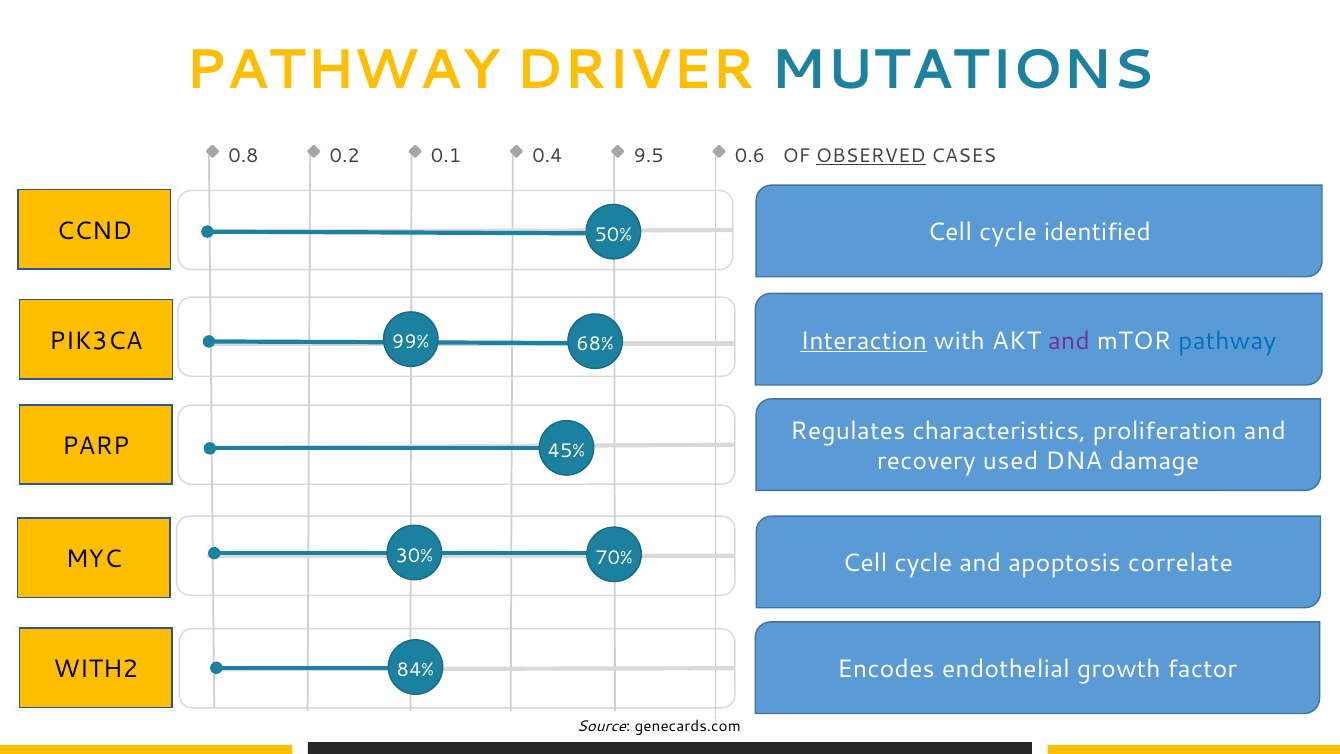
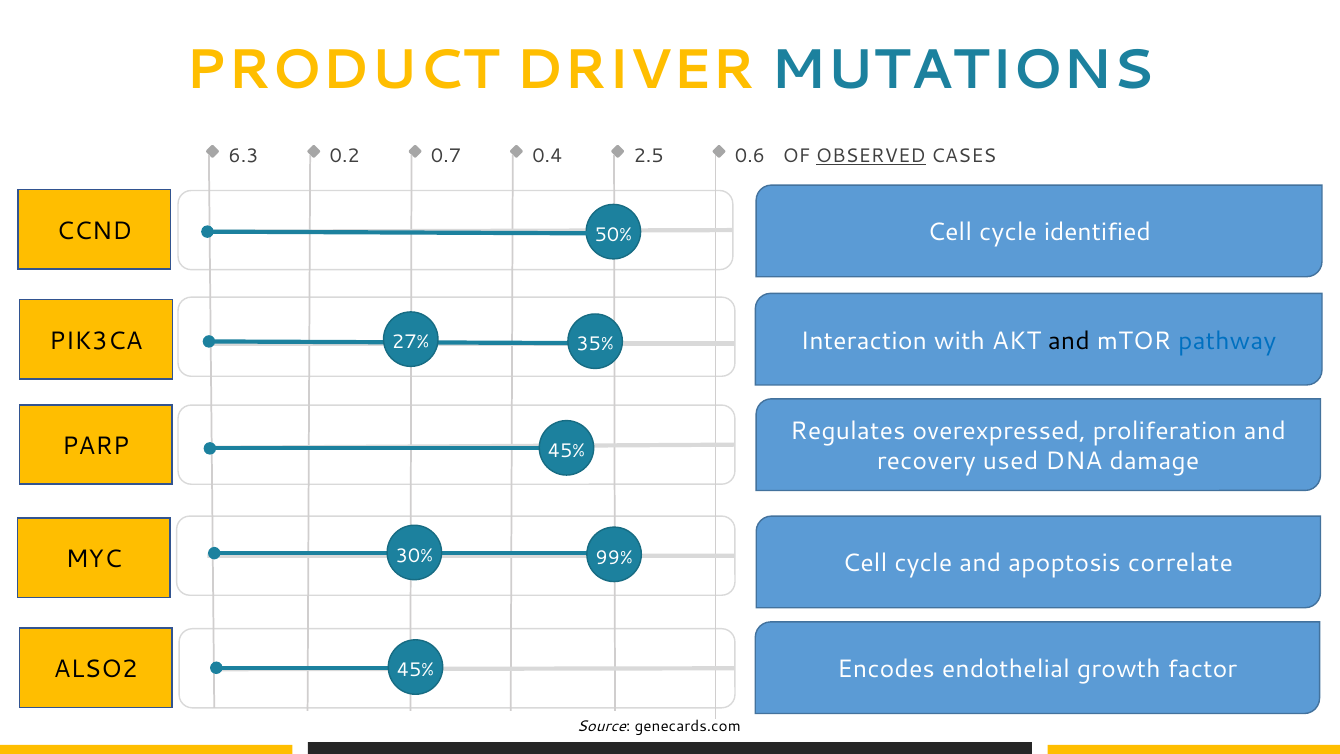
PATHWAY at (343, 70): PATHWAY -> PRODUCT
0.8: 0.8 -> 6.3
0.1: 0.1 -> 0.7
9.5: 9.5 -> 2.5
Interaction underline: present -> none
and at (1069, 341) colour: purple -> black
99%: 99% -> 27%
68%: 68% -> 35%
characteristics: characteristics -> overexpressed
70%: 70% -> 99%
WITH2: WITH2 -> ALSO2
84% at (415, 670): 84% -> 45%
